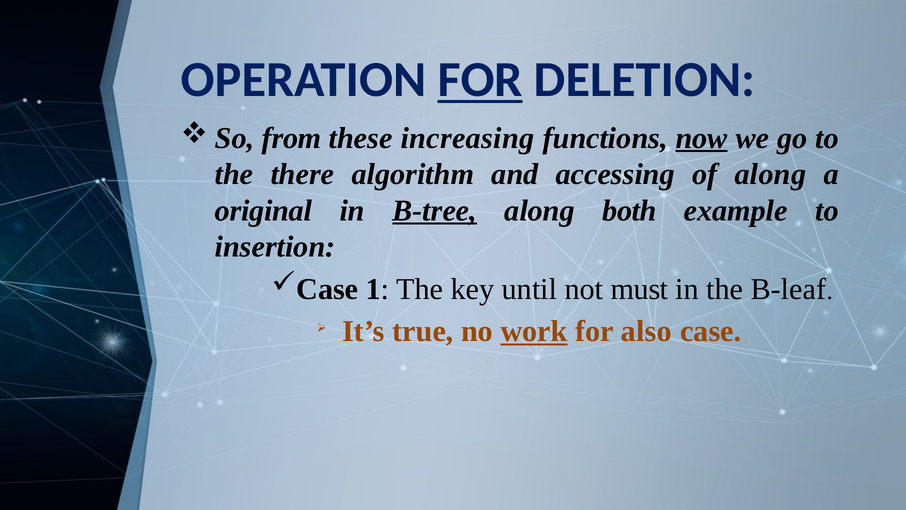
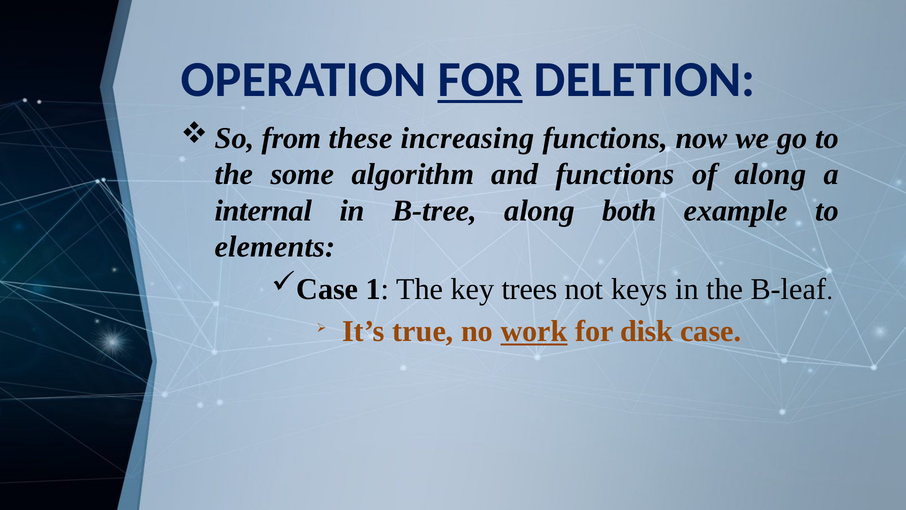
now underline: present -> none
there: there -> some
and accessing: accessing -> functions
original: original -> internal
B-tree underline: present -> none
insertion: insertion -> elements
until: until -> trees
must: must -> keys
also: also -> disk
